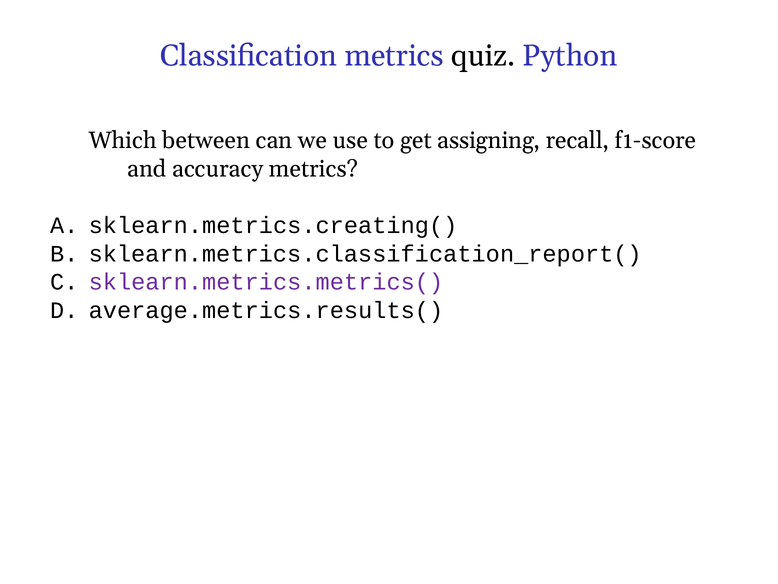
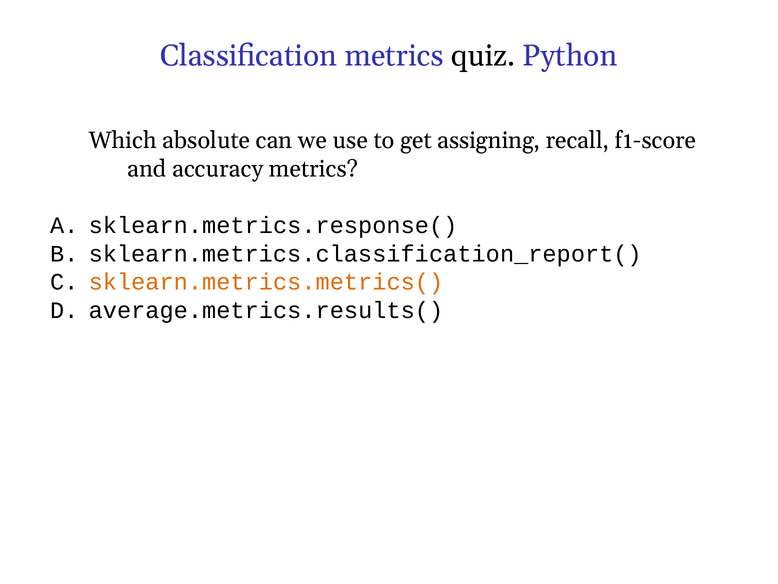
between: between -> absolute
sklearn.metrics.creating(: sklearn.metrics.creating( -> sklearn.metrics.response(
sklearn.metrics.metrics( colour: purple -> orange
